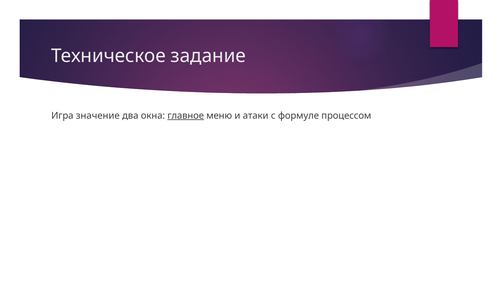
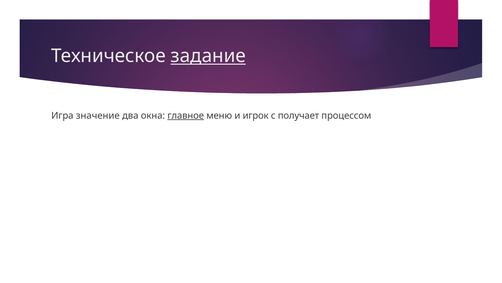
задание underline: none -> present
атаки: атаки -> игрок
формуле: формуле -> получает
